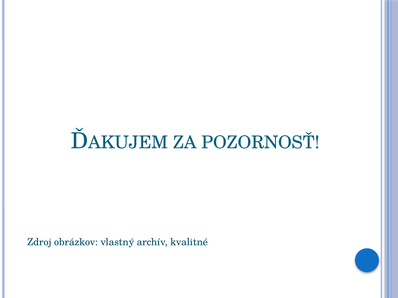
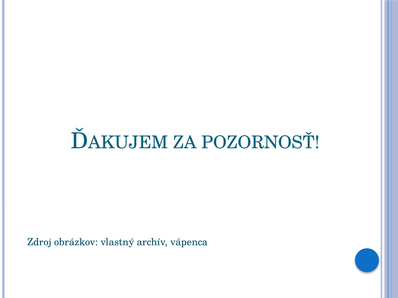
kvalitné: kvalitné -> vápenca
